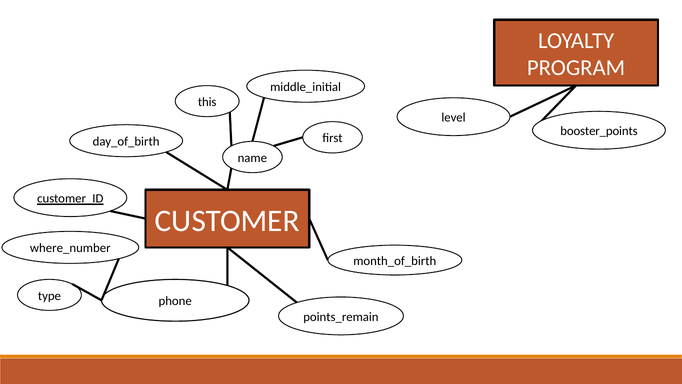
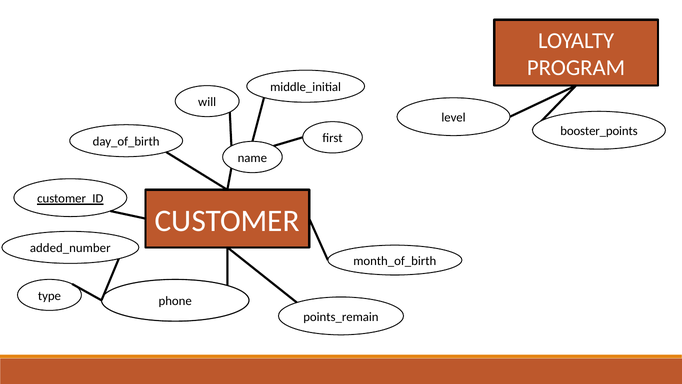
this: this -> will
where_number: where_number -> added_number
